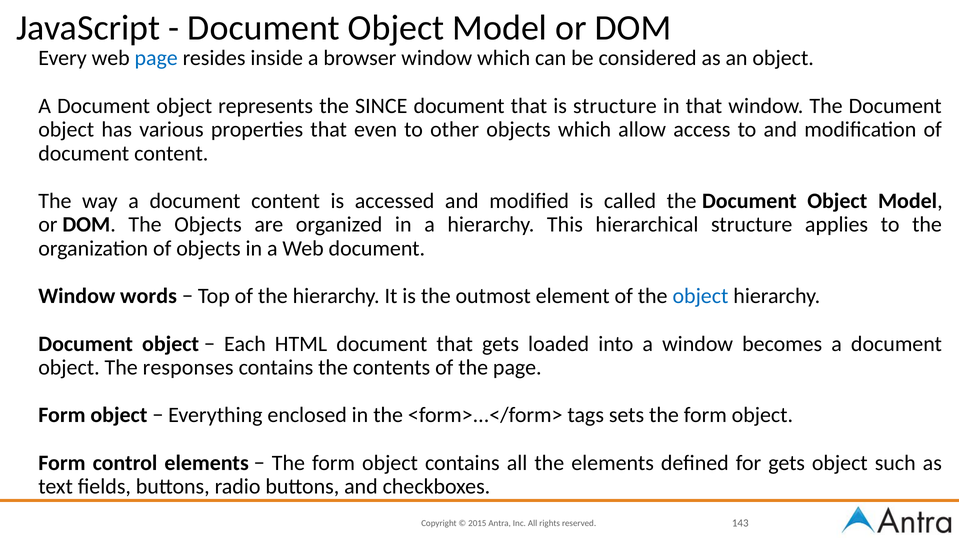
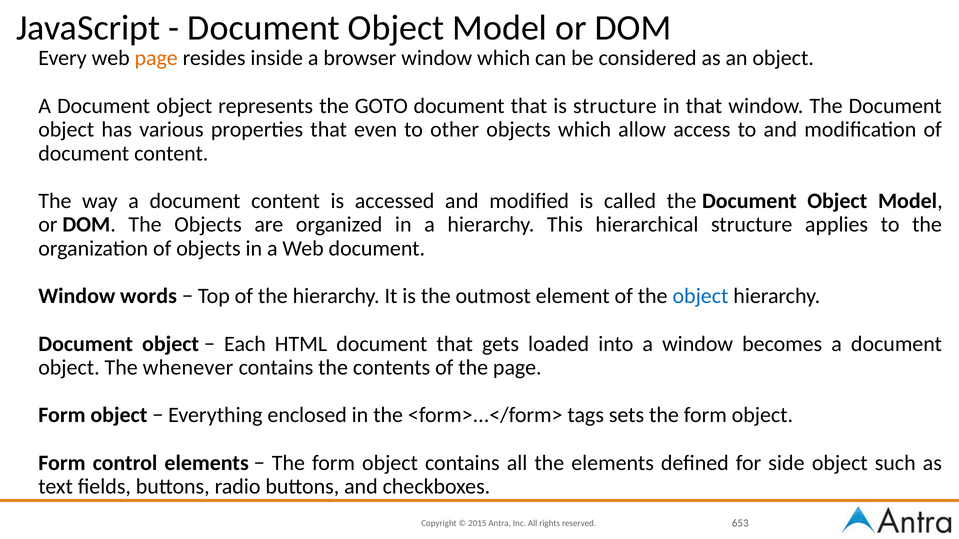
page at (156, 58) colour: blue -> orange
SINCE: SINCE -> GOTO
responses: responses -> whenever
for gets: gets -> side
143: 143 -> 653
